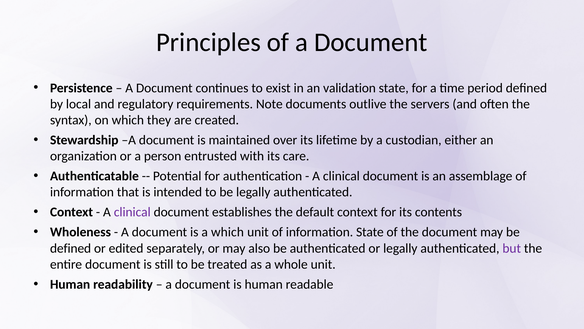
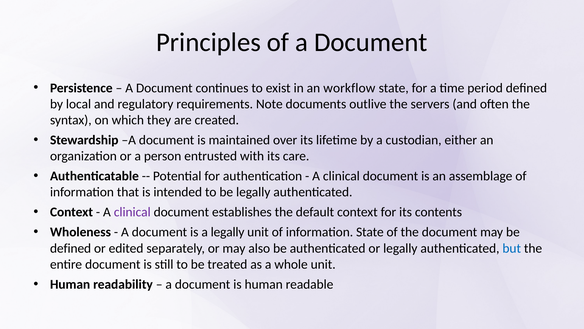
validation: validation -> workflow
a which: which -> legally
but colour: purple -> blue
